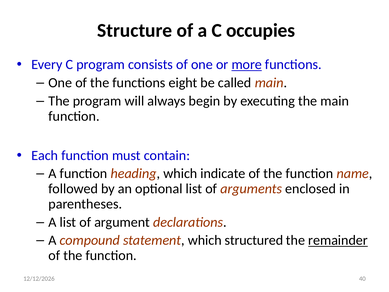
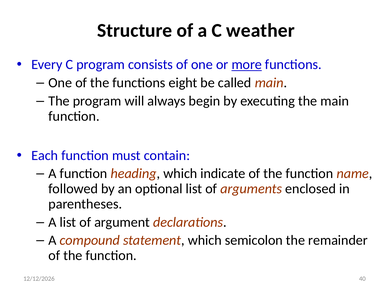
occupies: occupies -> weather
structured: structured -> semicolon
remainder underline: present -> none
